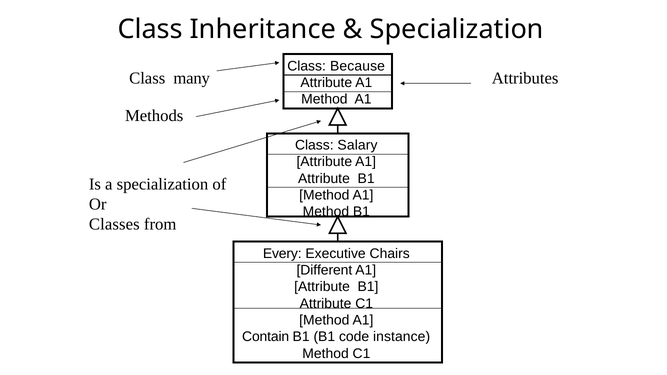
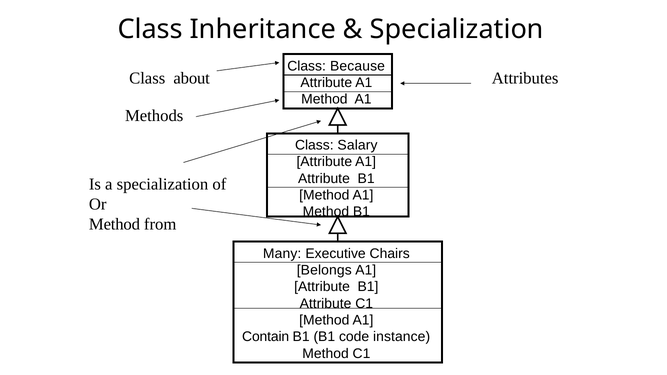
many: many -> about
Classes at (114, 225): Classes -> Method
Every: Every -> Many
Different: Different -> Belongs
